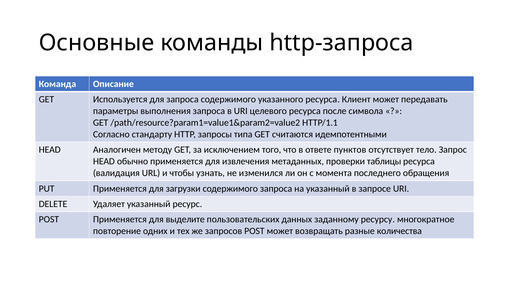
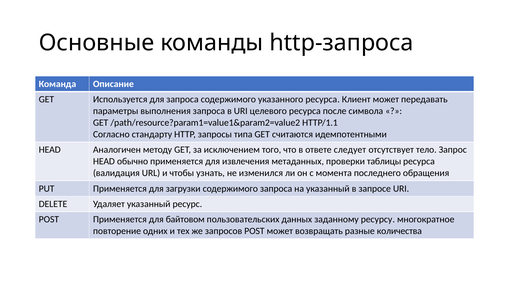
пунктов: пунктов -> следует
выделите: выделите -> байтовом
